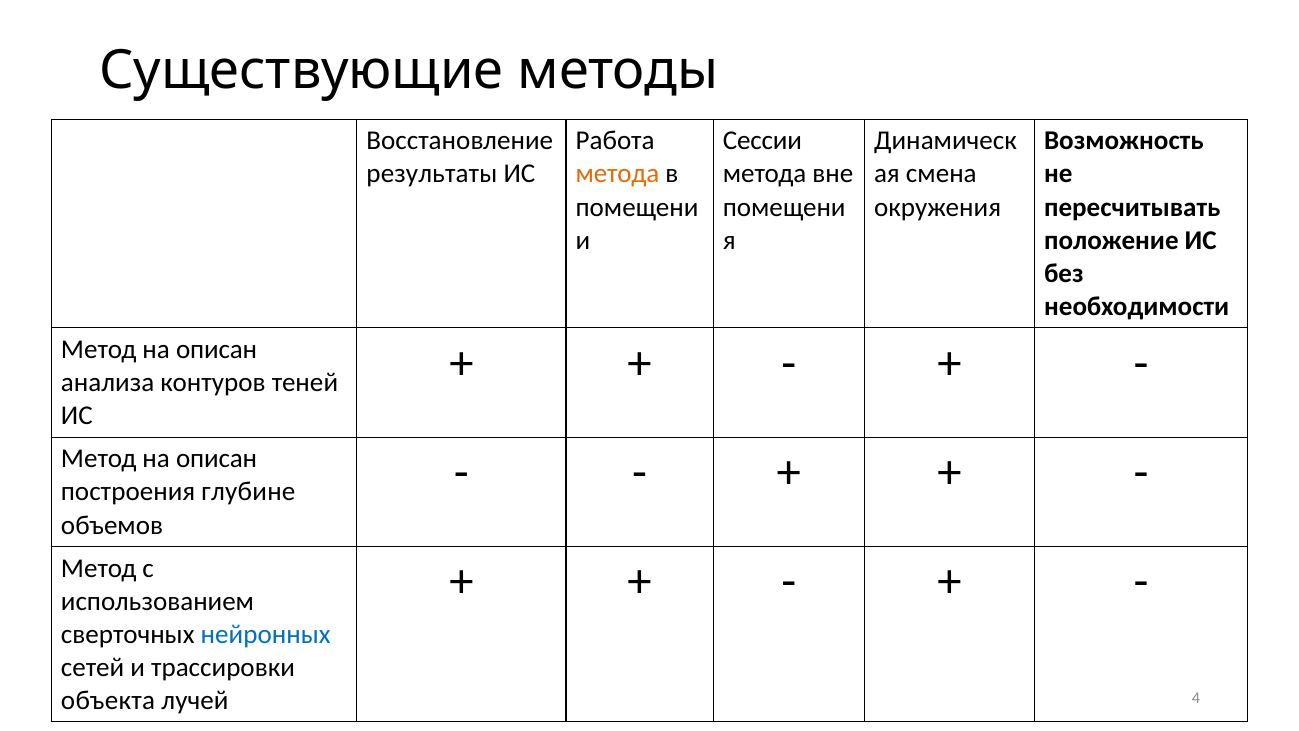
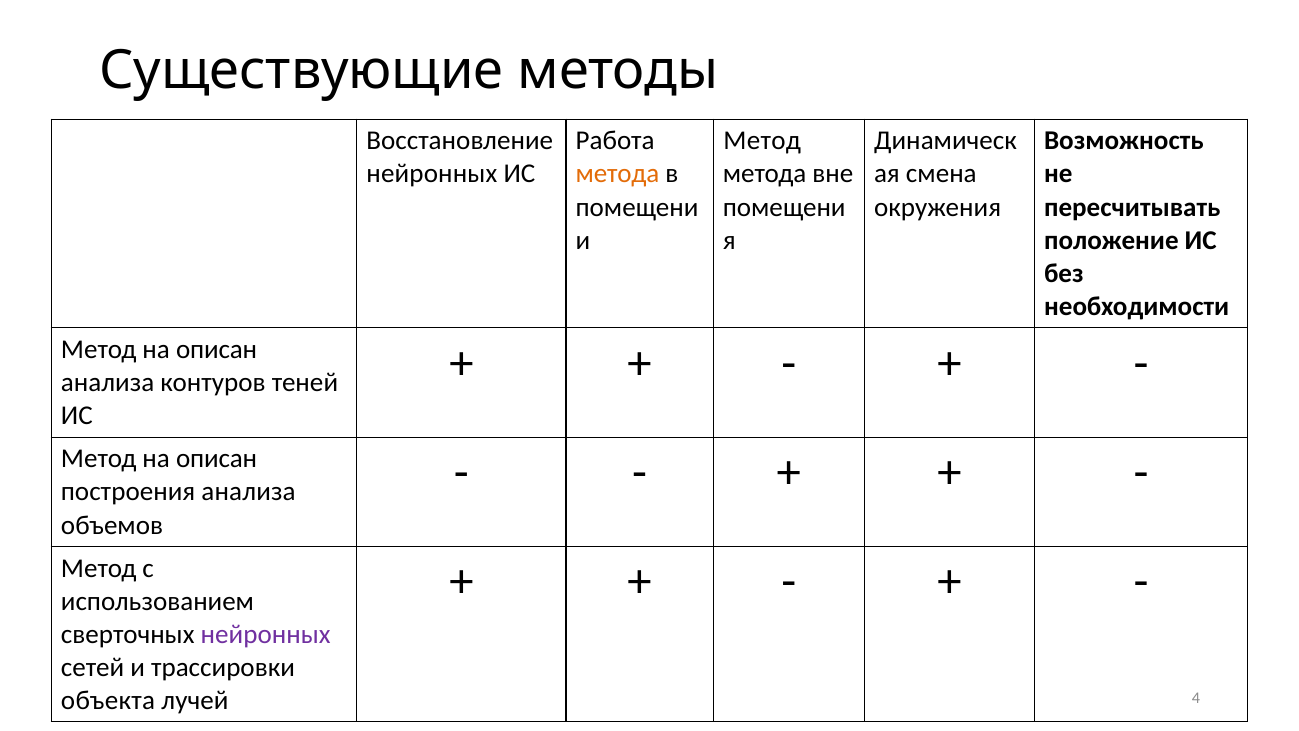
Сессии at (762, 141): Сессии -> Метод
результаты at (432, 174): результаты -> нейронных
построения глубине: глубине -> анализа
нейронных at (266, 634) colour: blue -> purple
